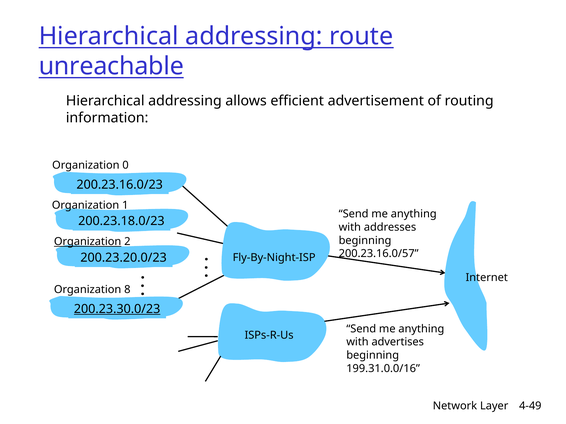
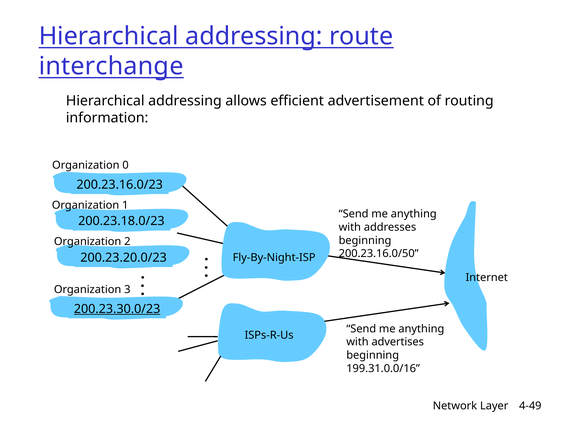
unreachable: unreachable -> interchange
Organization at (88, 242) underline: present -> none
200.23.16.0/57: 200.23.16.0/57 -> 200.23.16.0/50
8: 8 -> 3
